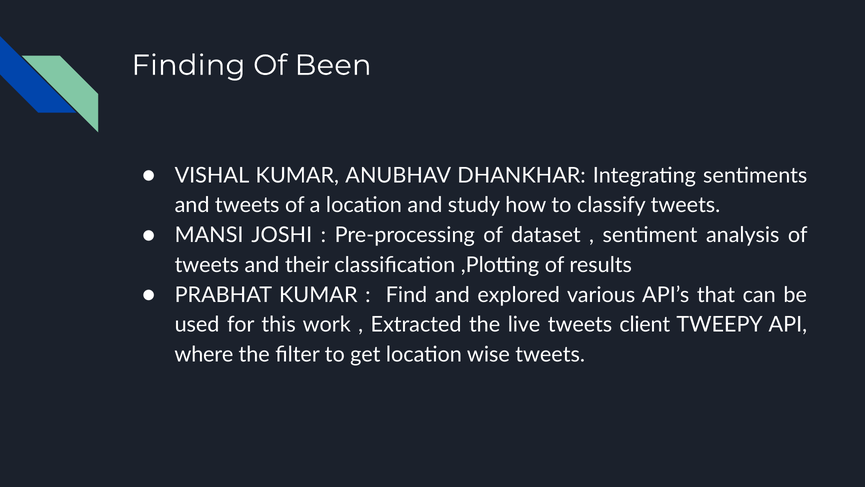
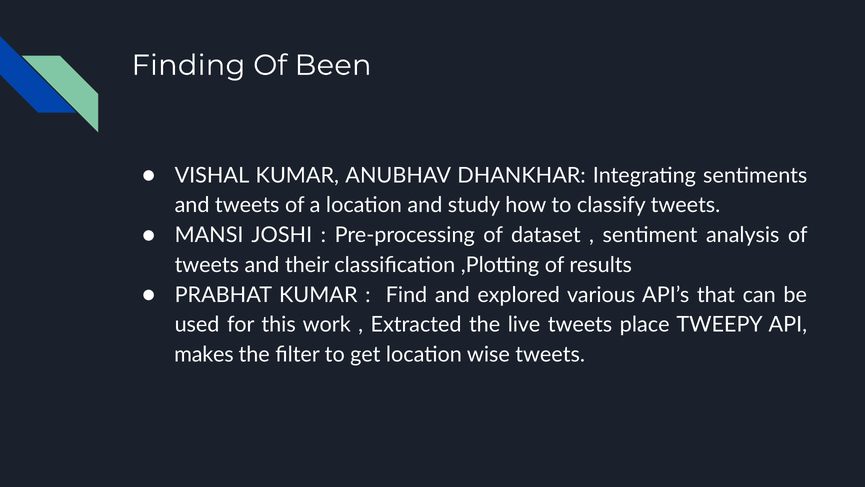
client: client -> place
where: where -> makes
